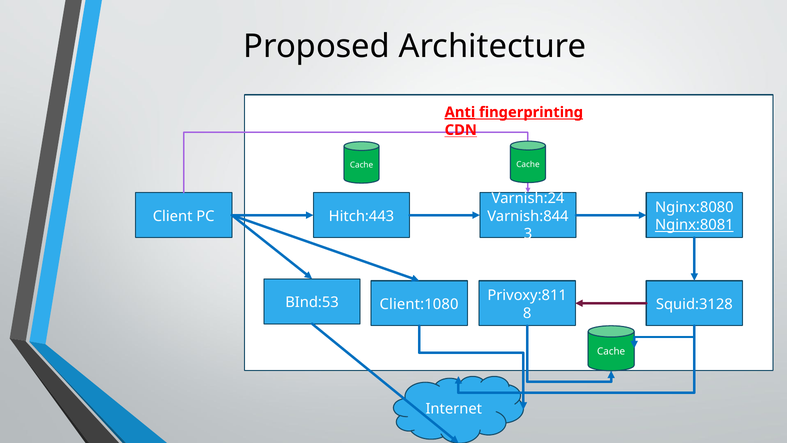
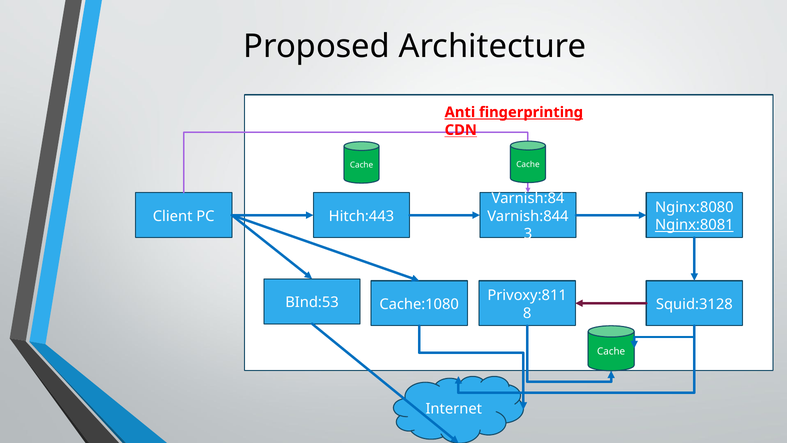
Anti underline: present -> none
Varnish:24: Varnish:24 -> Varnish:84
Client:1080: Client:1080 -> Cache:1080
